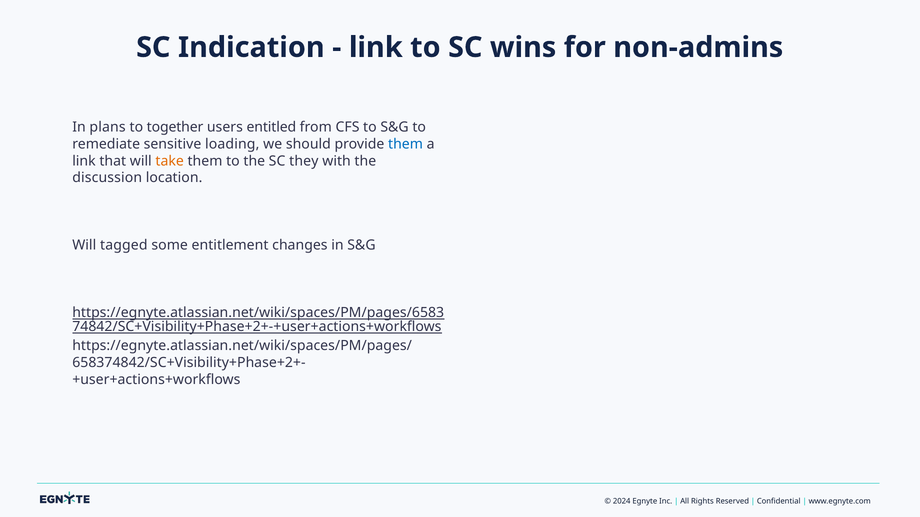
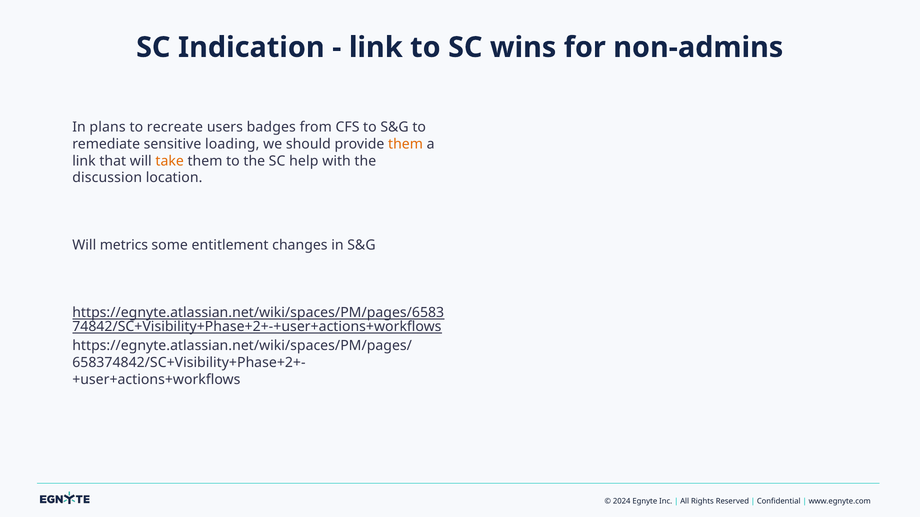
together: together -> recreate
entitled: entitled -> badges
them at (406, 144) colour: blue -> orange
they: they -> help
tagged: tagged -> metrics
